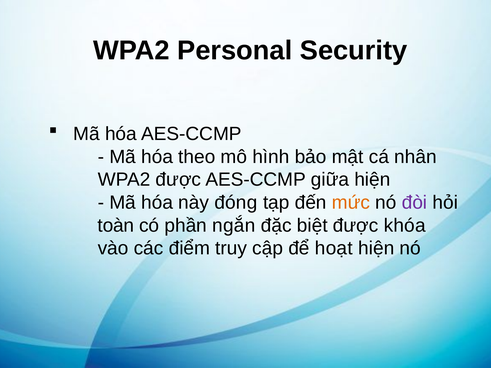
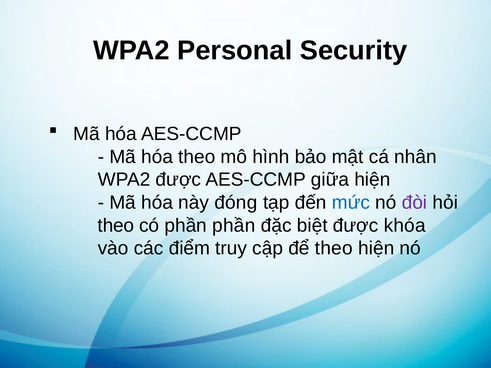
mức colour: orange -> blue
toàn at (116, 226): toàn -> theo
phần ngắn: ngắn -> phần
để hoạt: hoạt -> theo
